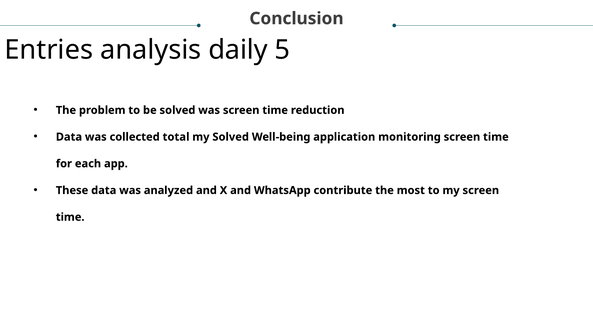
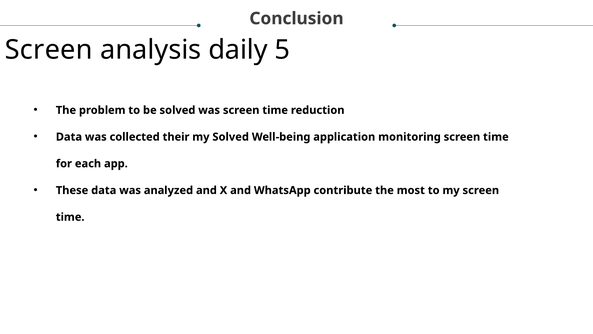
Entries at (49, 50): Entries -> Screen
total: total -> their
